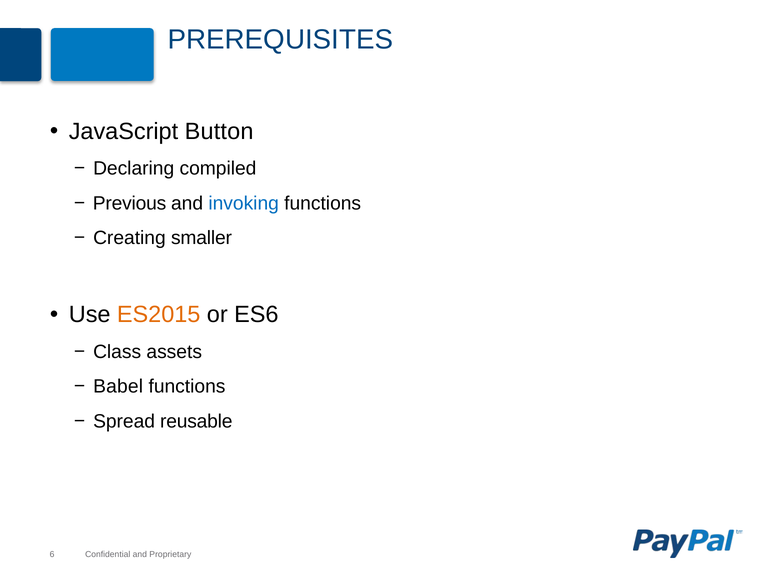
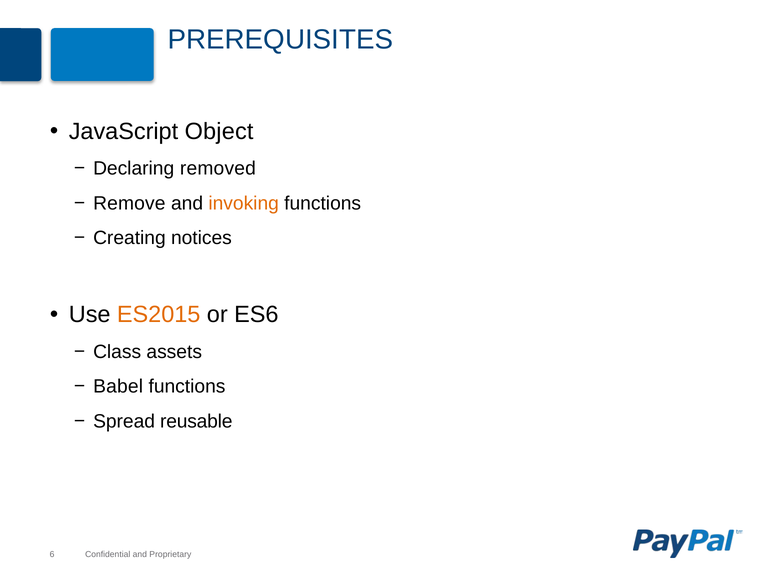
Button: Button -> Object
compiled: compiled -> removed
Previous: Previous -> Remove
invoking colour: blue -> orange
smaller: smaller -> notices
